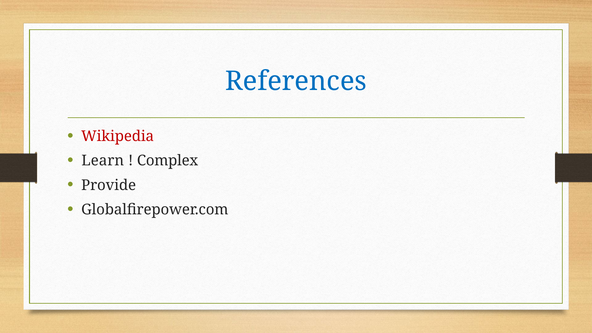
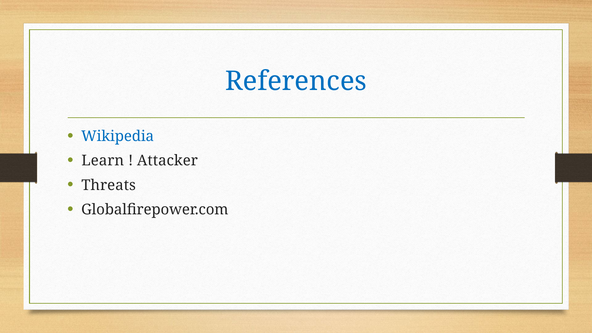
Wikipedia colour: red -> blue
Complex: Complex -> Attacker
Provide: Provide -> Threats
